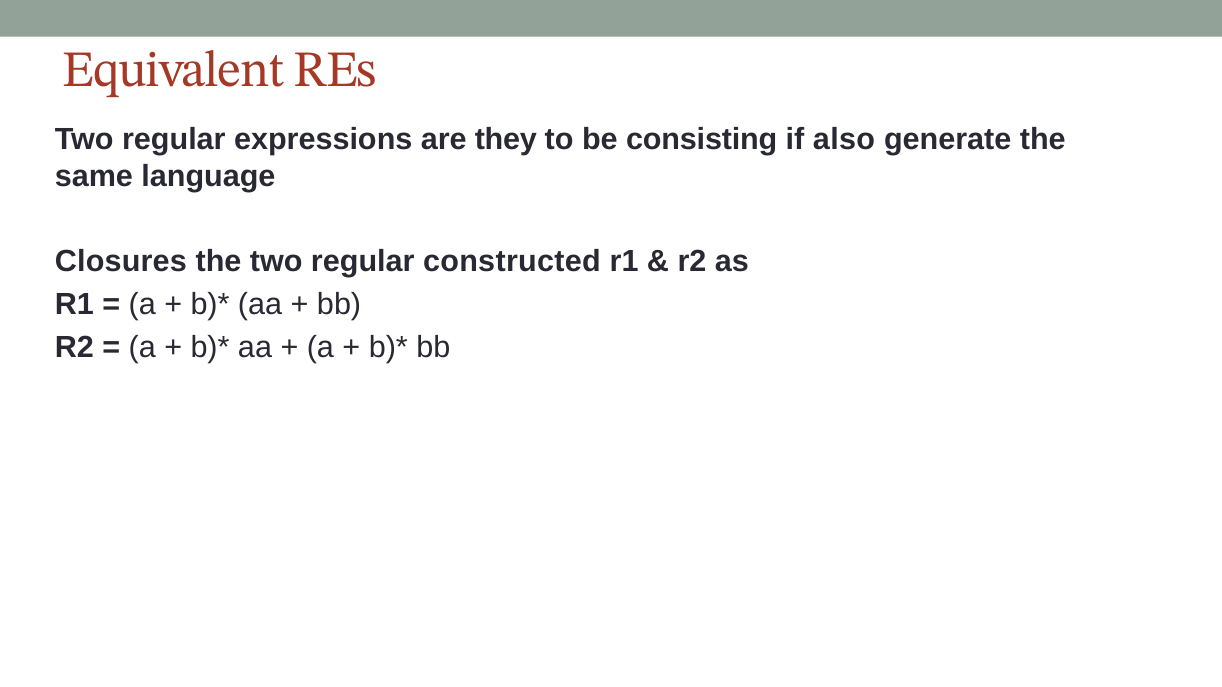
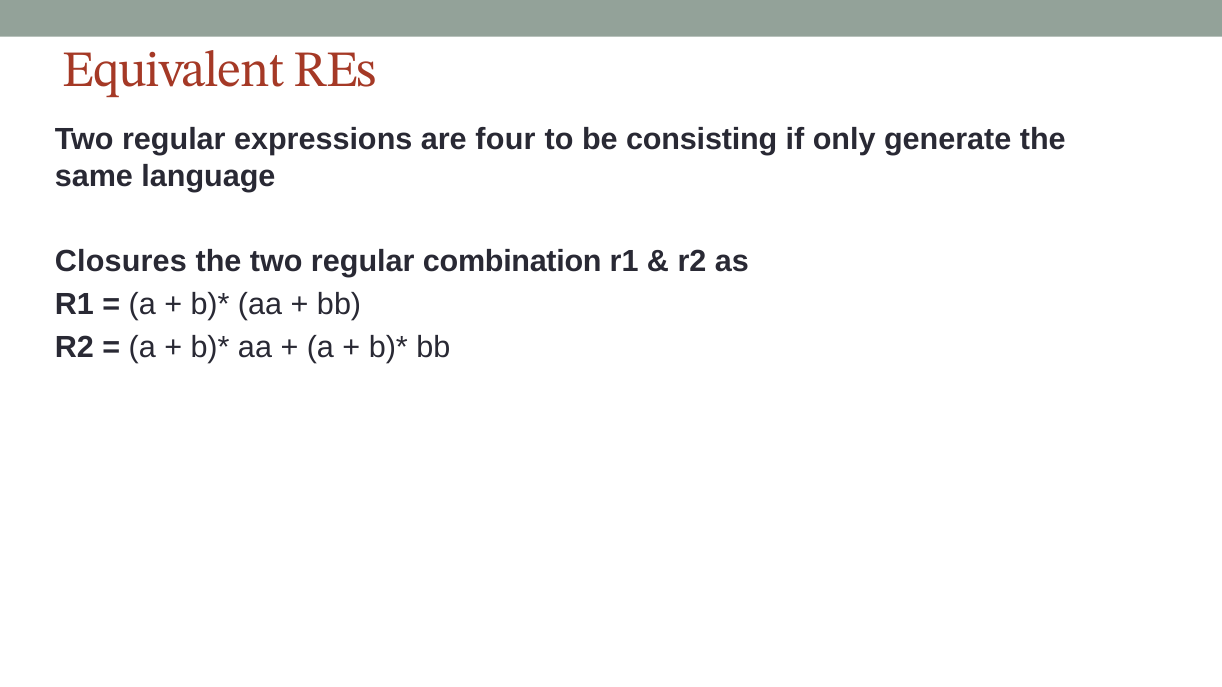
they: they -> four
also: also -> only
constructed: constructed -> combination
